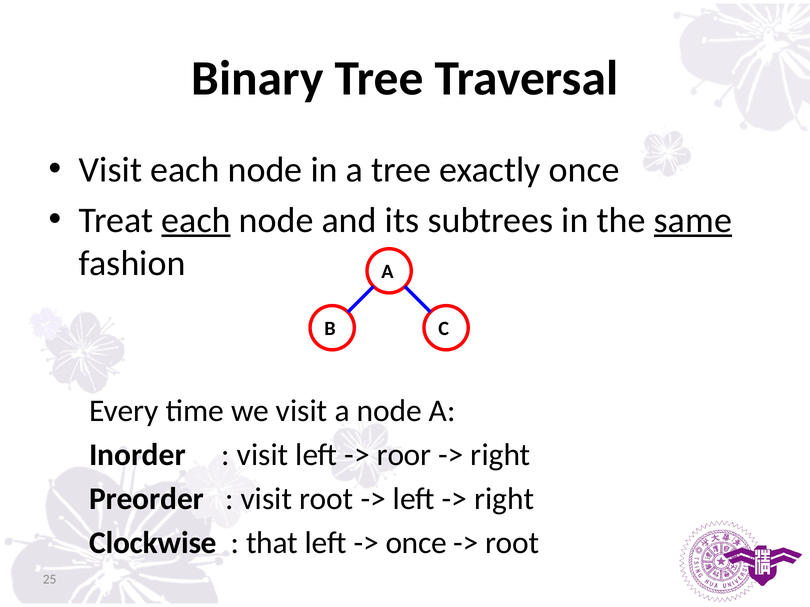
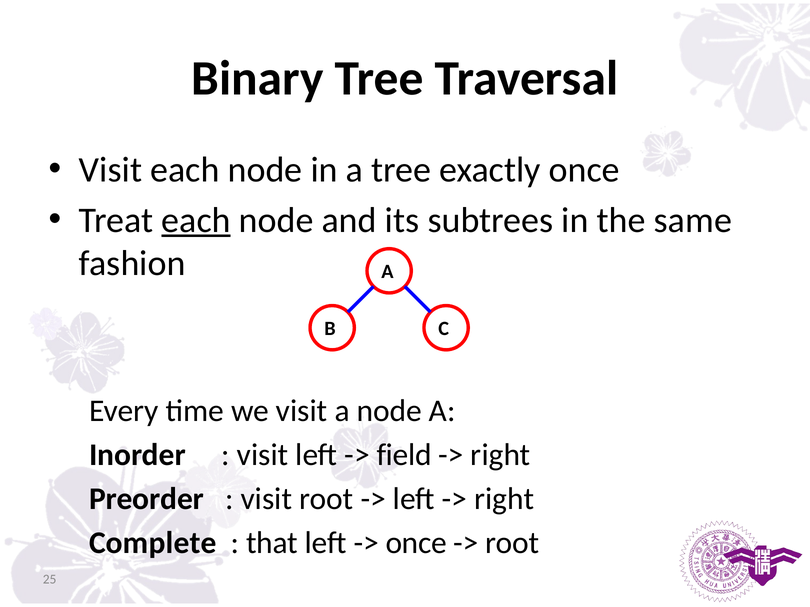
same underline: present -> none
roor: roor -> field
Clockwise: Clockwise -> Complete
